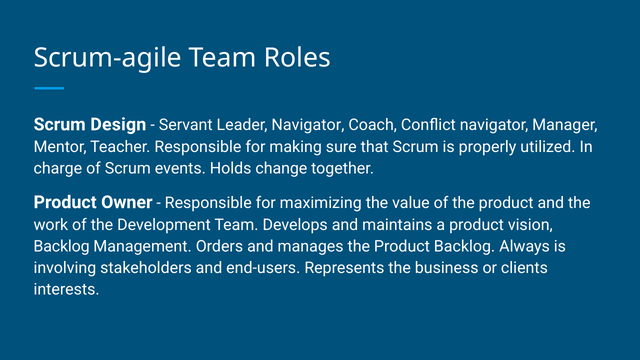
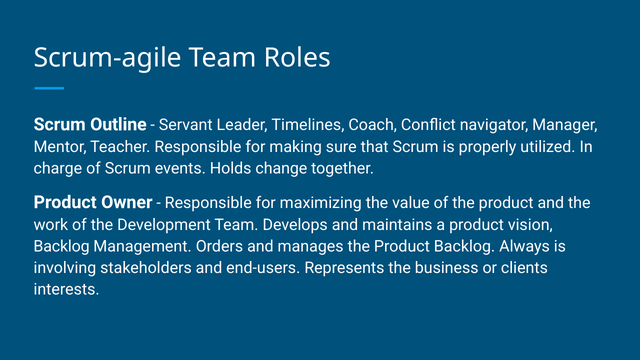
Design: Design -> Outline
Leader Navigator: Navigator -> Timelines
